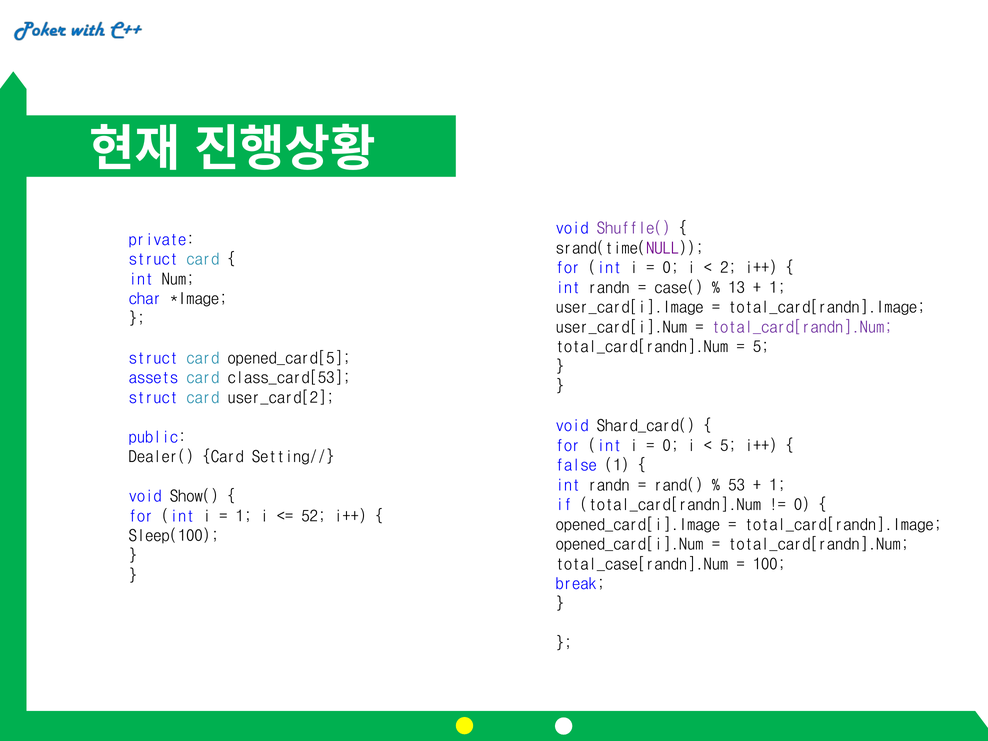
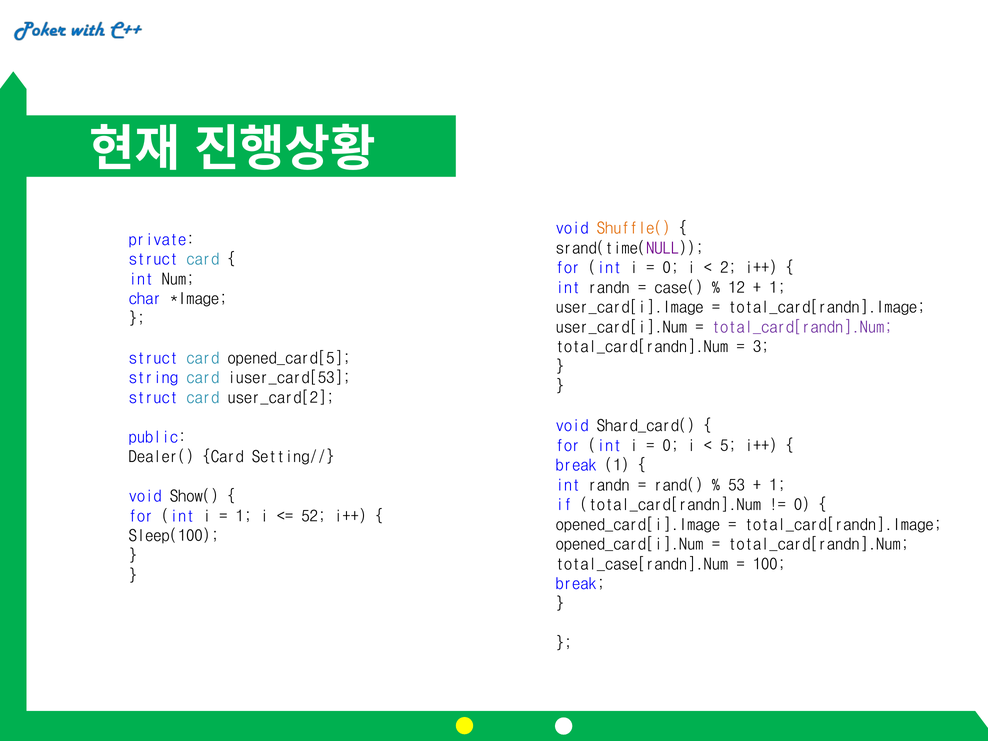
Shuffle( colour: purple -> orange
13: 13 -> 12
5 at (761, 347): 5 -> 3
assets: assets -> string
class_card[53: class_card[53 -> iuser_card[53
false at (576, 465): false -> break
